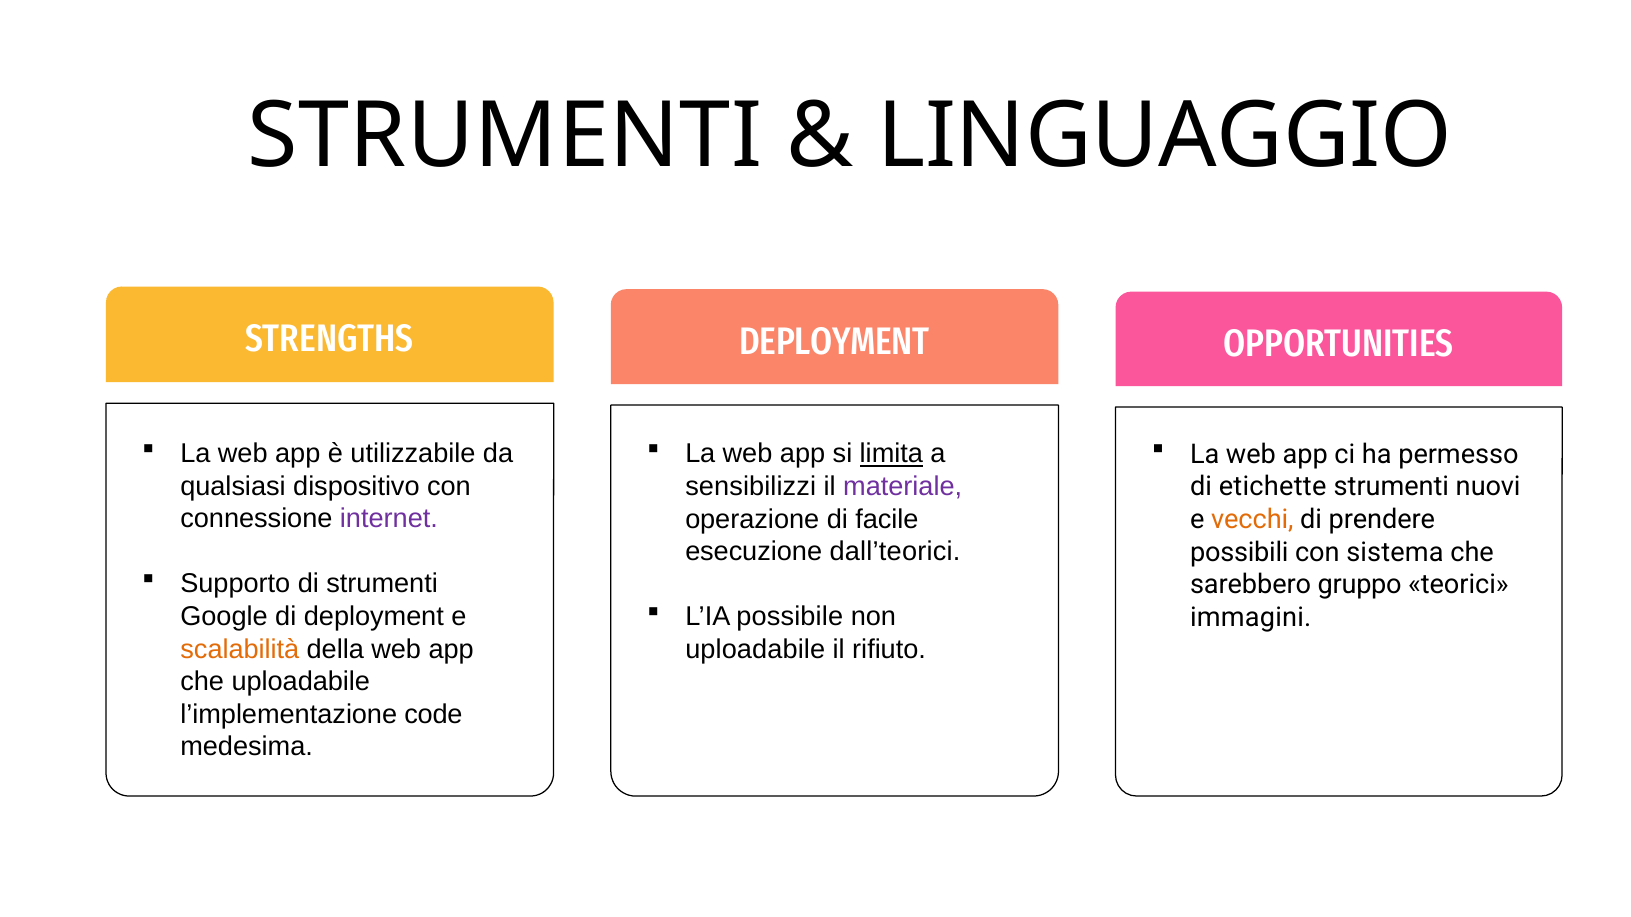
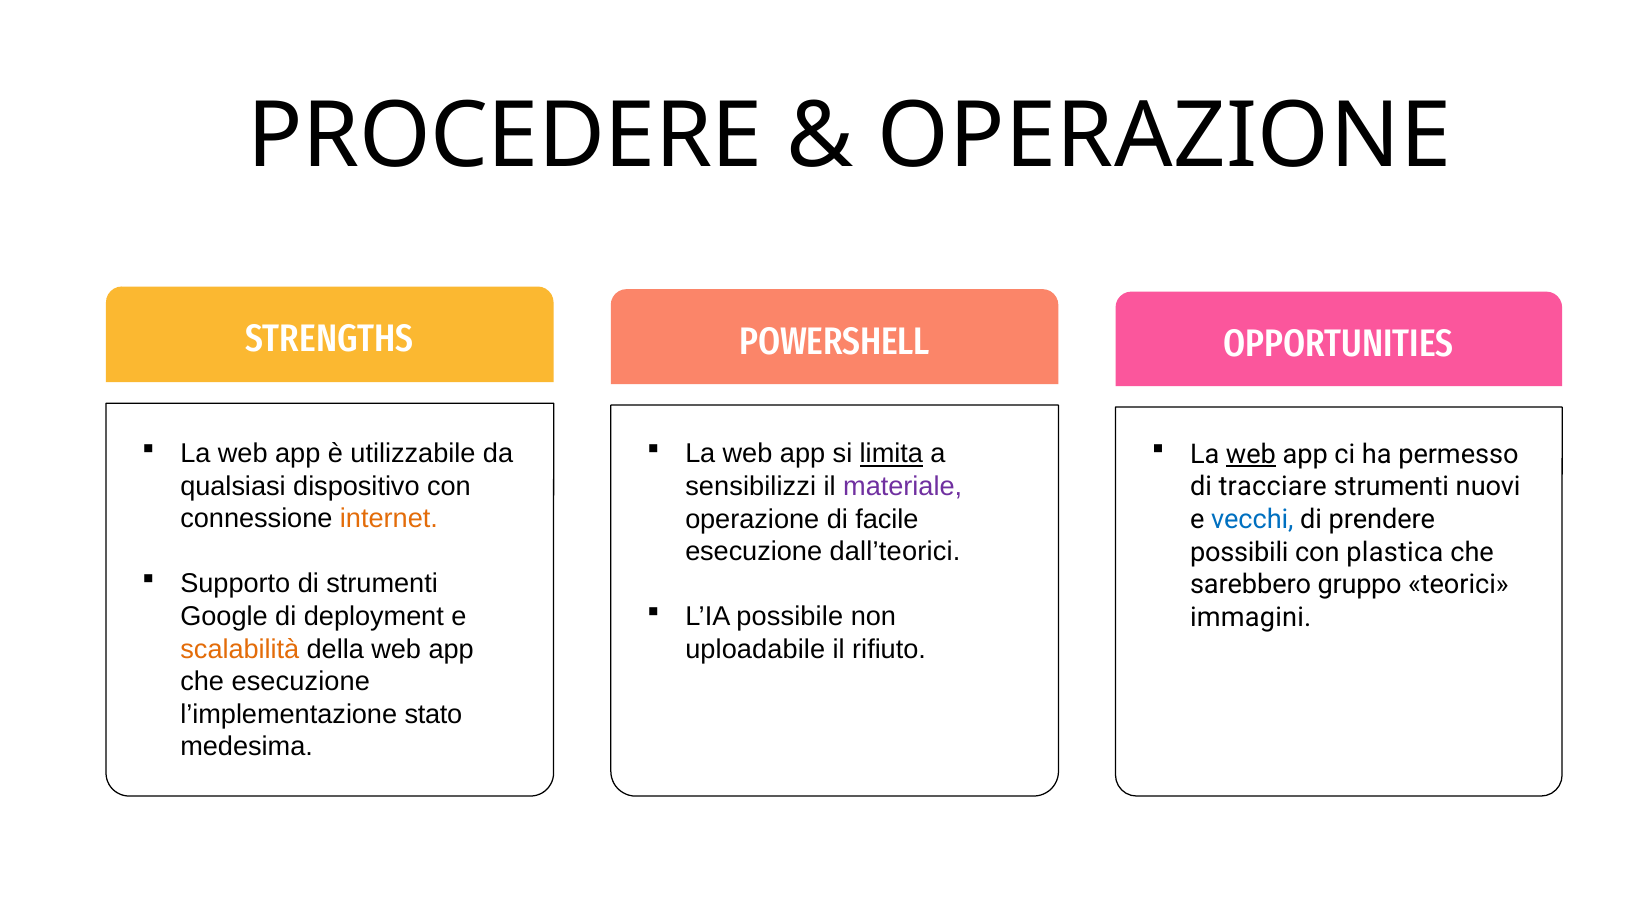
STRUMENTI at (505, 136): STRUMENTI -> PROCEDERE
LINGUAGGIO at (1165, 136): LINGUAGGIO -> OPERAZIONE
DEPLOYMENT at (835, 342): DEPLOYMENT -> POWERSHELL
web at (1251, 455) underline: none -> present
etichette: etichette -> tracciare
internet colour: purple -> orange
vecchi colour: orange -> blue
sistema: sistema -> plastica
che uploadabile: uploadabile -> esecuzione
code: code -> stato
